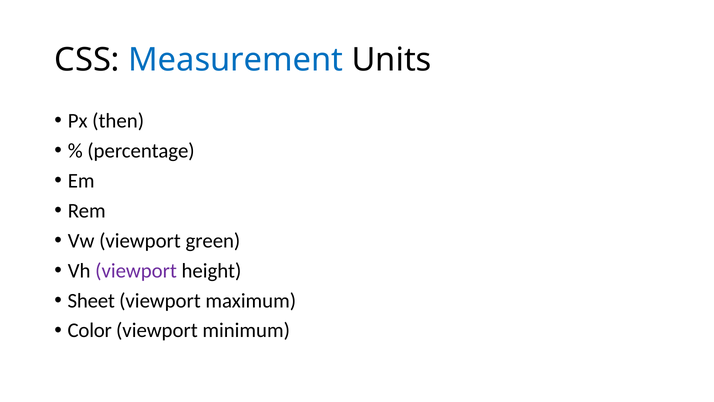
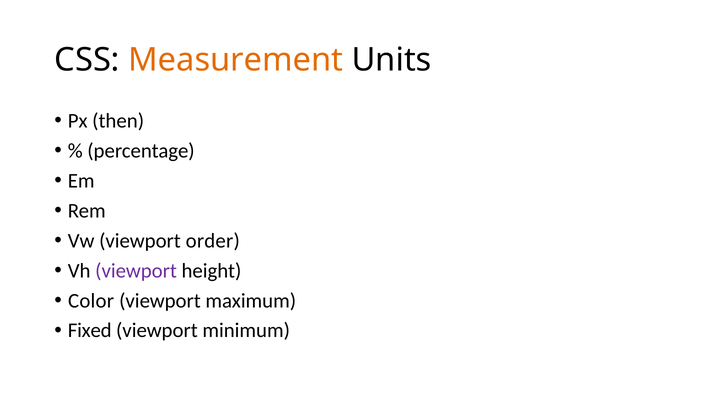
Measurement colour: blue -> orange
green: green -> order
Sheet: Sheet -> Color
Color: Color -> Fixed
